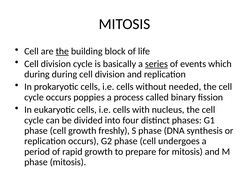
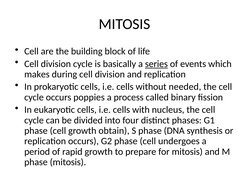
the at (62, 51) underline: present -> none
during at (37, 74): during -> makes
freshly: freshly -> obtain
